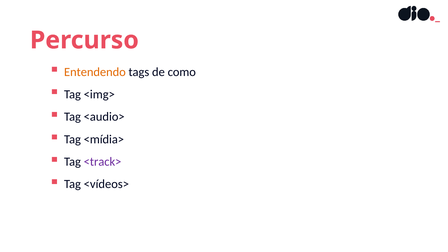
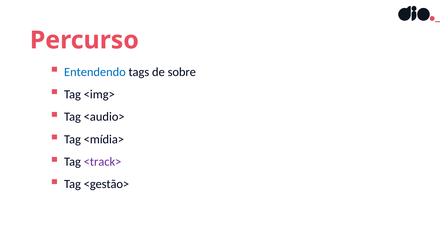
Entendendo colour: orange -> blue
como: como -> sobre
<vídeos>: <vídeos> -> <gestão>
